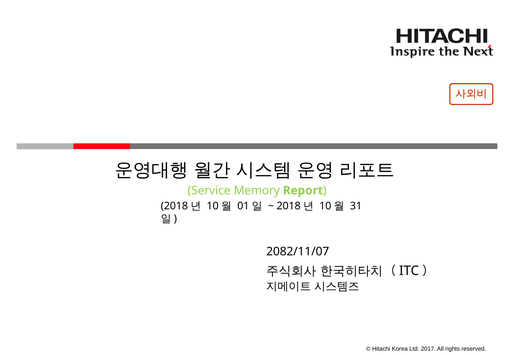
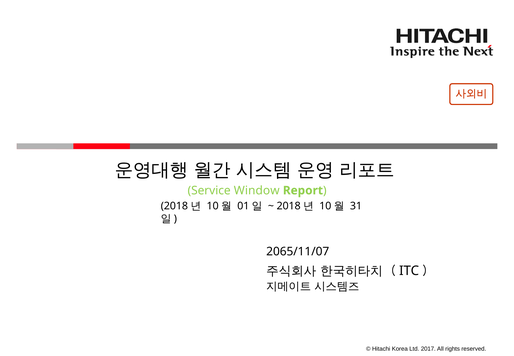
Memory: Memory -> Window
2082/11/07: 2082/11/07 -> 2065/11/07
